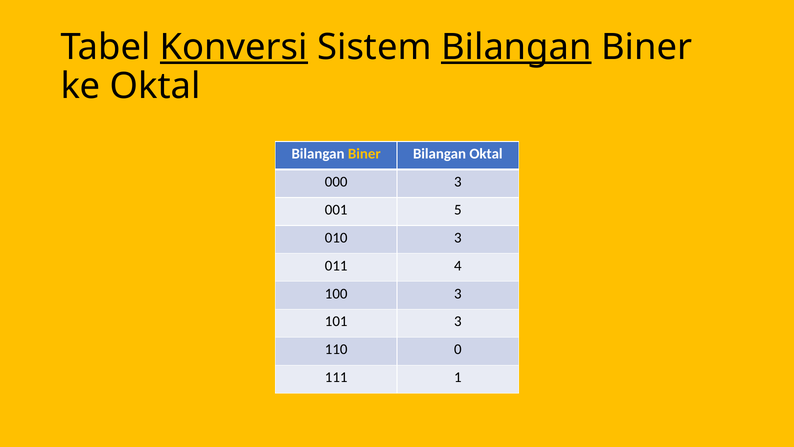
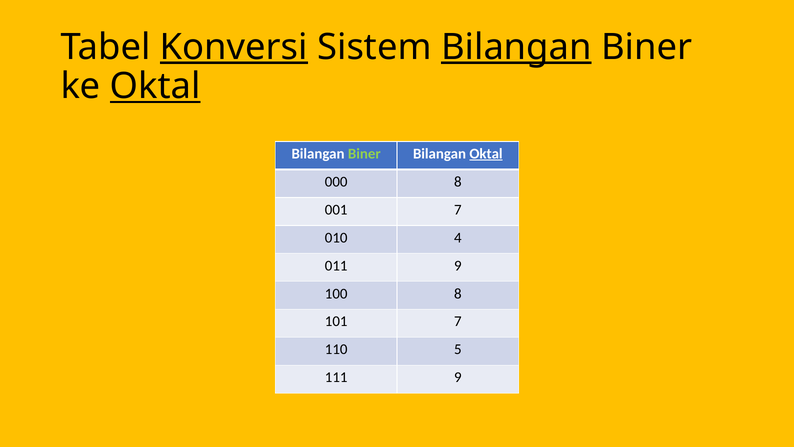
Oktal at (155, 86) underline: none -> present
Biner at (364, 154) colour: yellow -> light green
Oktal at (486, 154) underline: none -> present
000 3: 3 -> 8
001 5: 5 -> 7
010 3: 3 -> 4
011 4: 4 -> 9
100 3: 3 -> 8
101 3: 3 -> 7
0: 0 -> 5
111 1: 1 -> 9
